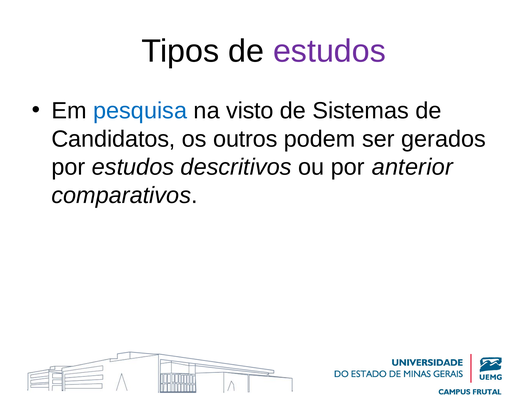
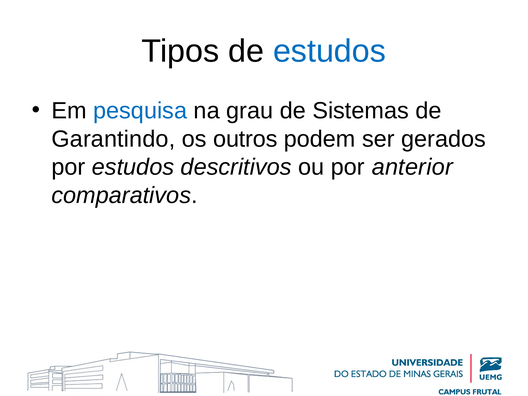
estudos at (330, 51) colour: purple -> blue
visto: visto -> grau
Candidatos: Candidatos -> Garantindo
